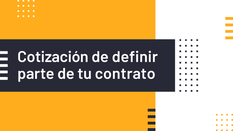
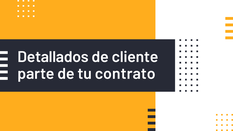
Cotización: Cotización -> Detallados
definir: definir -> cliente
